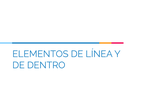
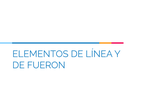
DENTRO: DENTRO -> FUERON
